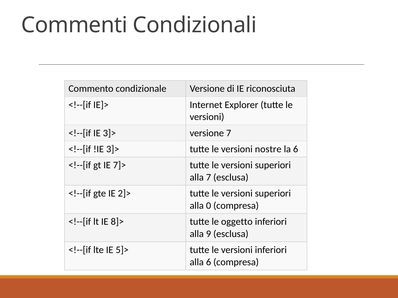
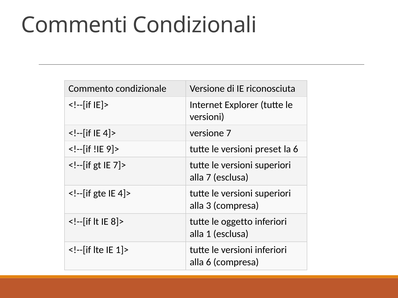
<!--[if IE 3]>: 3]> -> 4]>
!IE 3]>: 3]> -> 9]>
nostre: nostre -> preset
gte IE 2]>: 2]> -> 4]>
0: 0 -> 3
9: 9 -> 1
5]>: 5]> -> 1]>
